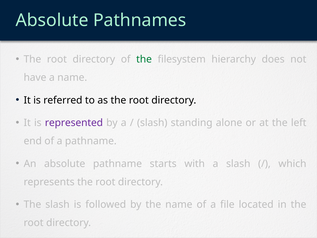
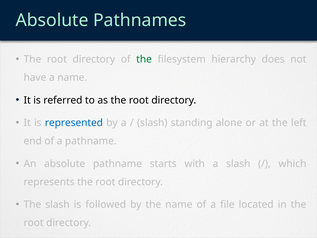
represented colour: purple -> blue
